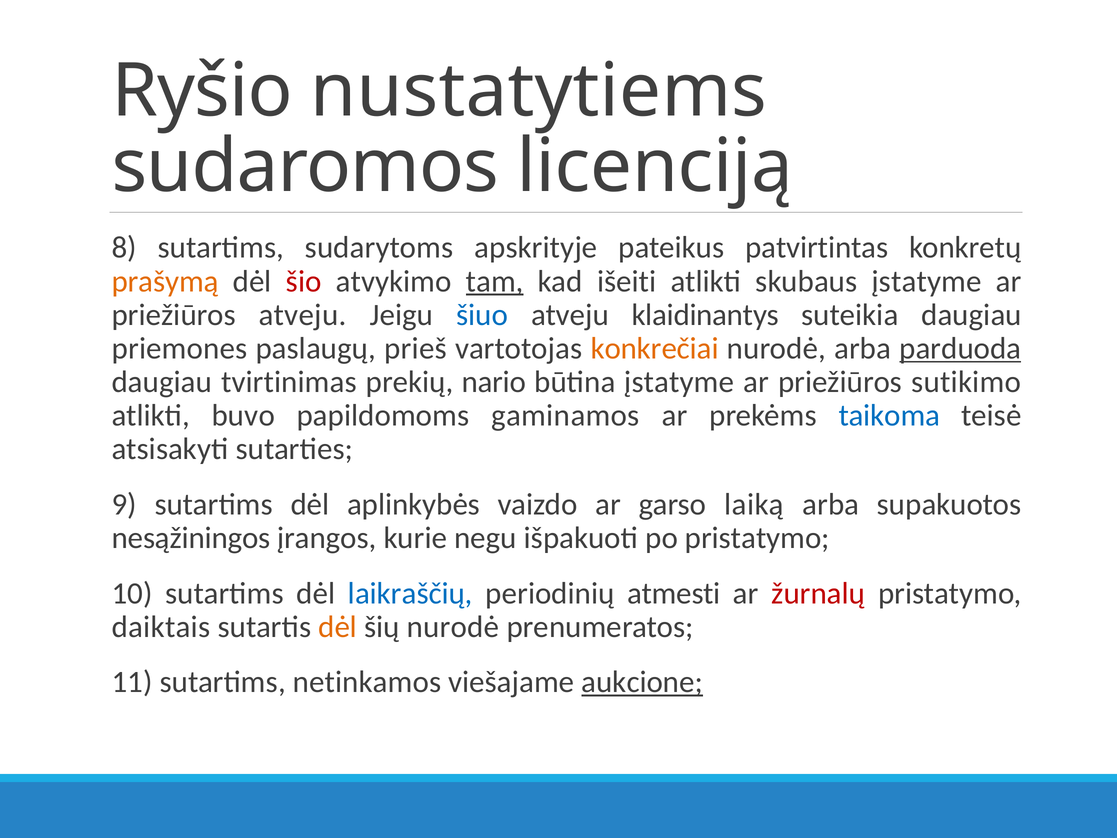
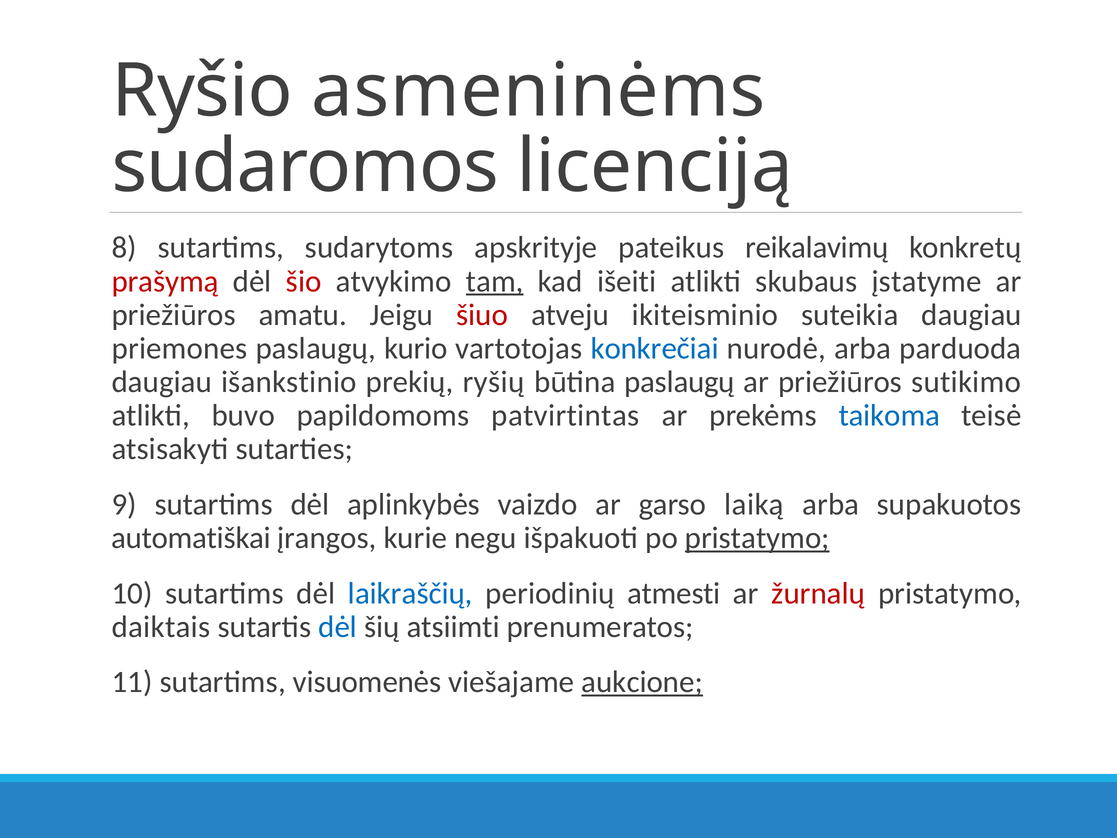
nustatytiems: nustatytiems -> asmeninėms
patvirtintas: patvirtintas -> reikalavimų
prašymą colour: orange -> red
priežiūros atveju: atveju -> amatu
šiuo colour: blue -> red
klaidinantys: klaidinantys -> ikiteisminio
prieš: prieš -> kurio
konkrečiai colour: orange -> blue
parduoda underline: present -> none
tvirtinimas: tvirtinimas -> išankstinio
nario: nario -> ryšių
būtina įstatyme: įstatyme -> paslaugų
gaminamos: gaminamos -> patvirtintas
nesąžiningos: nesąžiningos -> automatiškai
pristatymo at (757, 538) underline: none -> present
dėl at (338, 627) colour: orange -> blue
šių nurodė: nurodė -> atsiimti
netinkamos: netinkamos -> visuomenės
